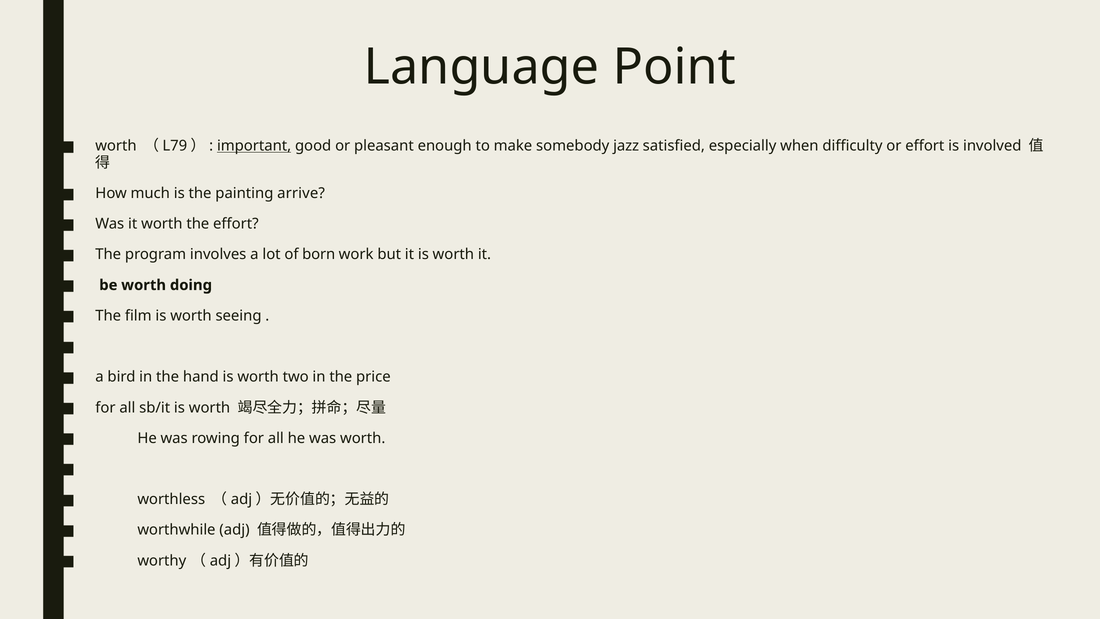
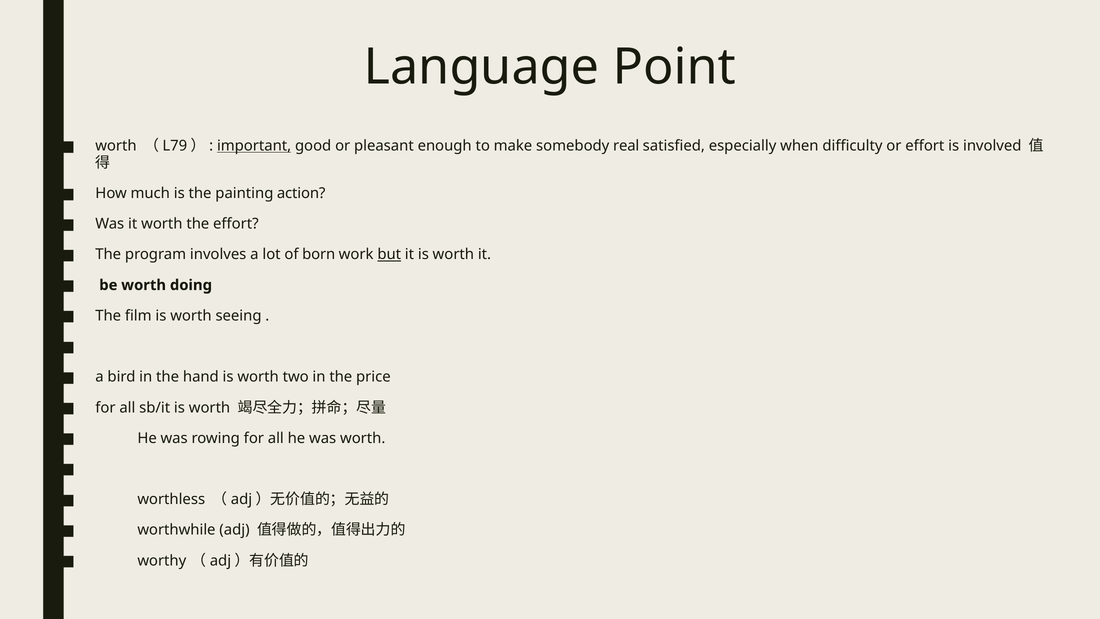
jazz: jazz -> real
arrive: arrive -> action
but underline: none -> present
